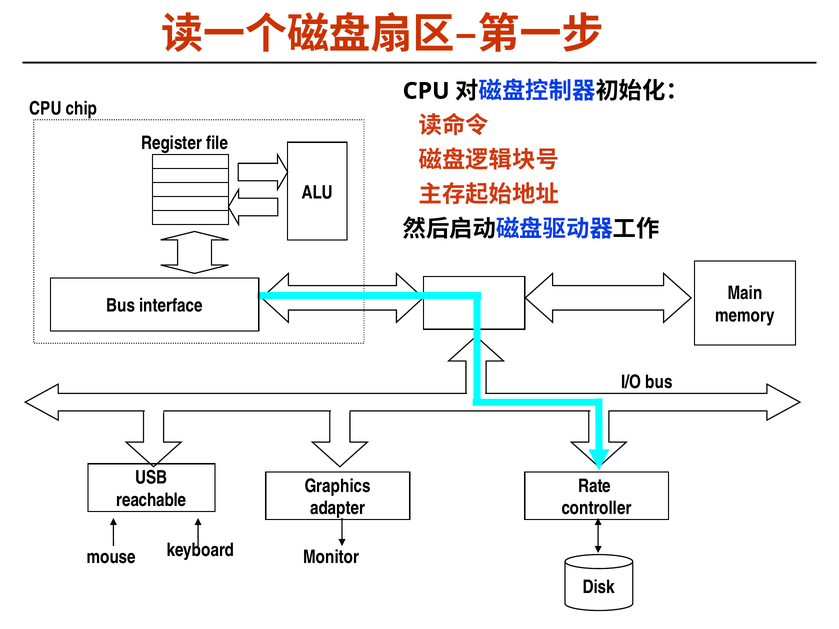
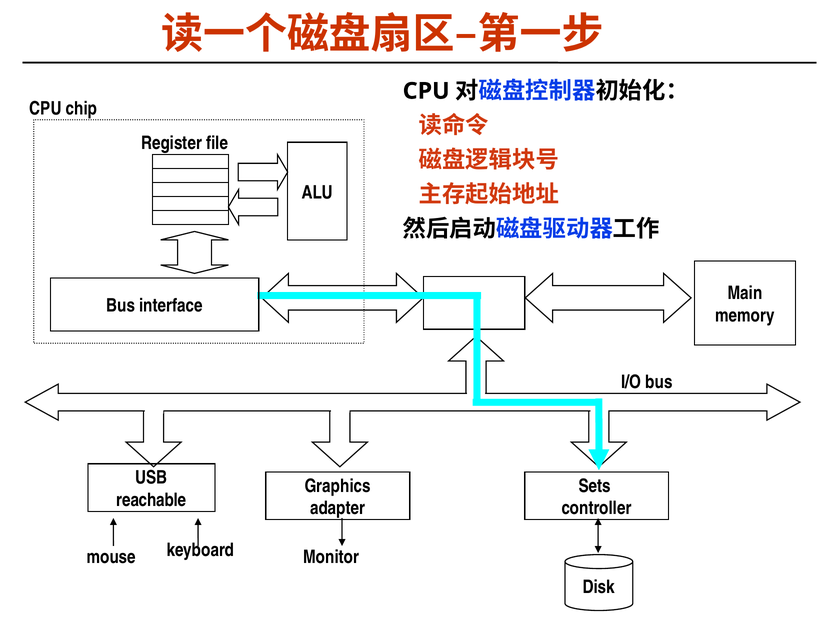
Rate: Rate -> Sets
